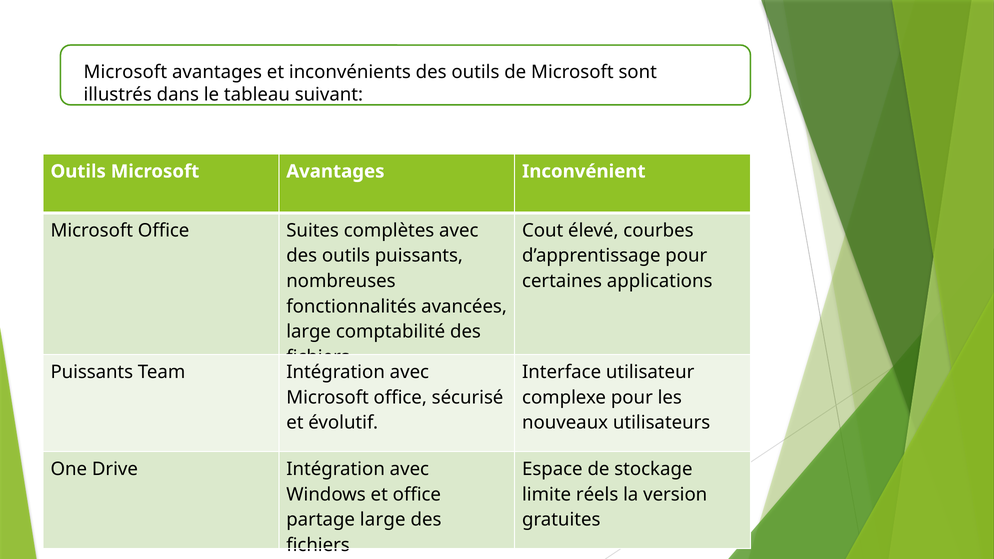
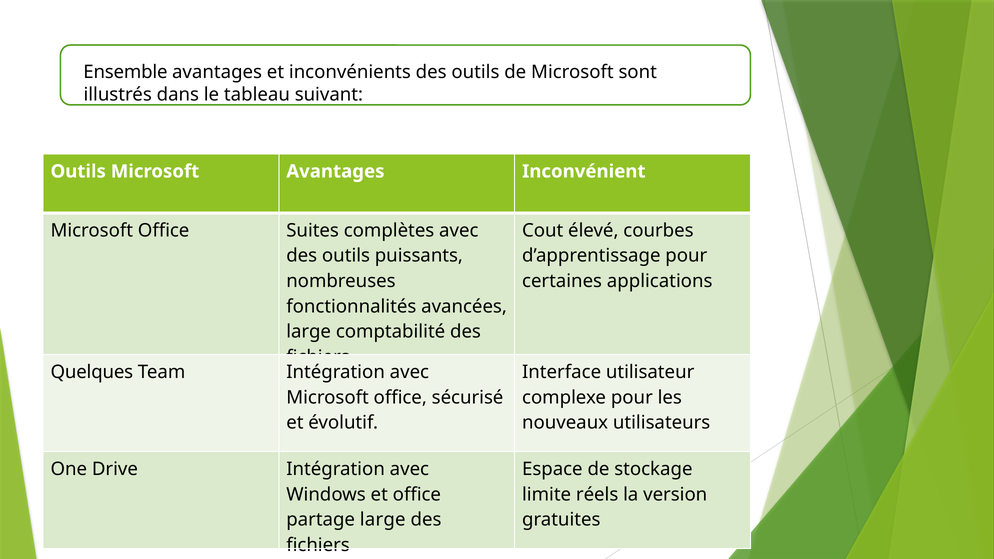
Microsoft at (125, 72): Microsoft -> Ensemble
Puissants at (92, 372): Puissants -> Quelques
